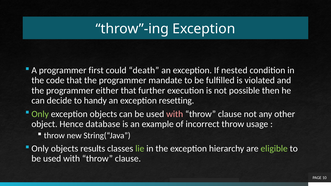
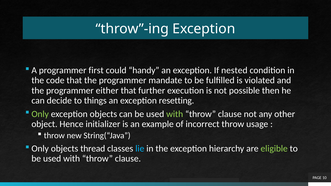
death: death -> handy
handy: handy -> things
with at (175, 114) colour: pink -> light green
database: database -> initializer
results: results -> thread
lie colour: light green -> light blue
